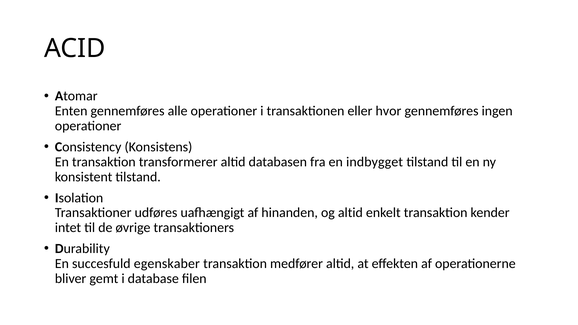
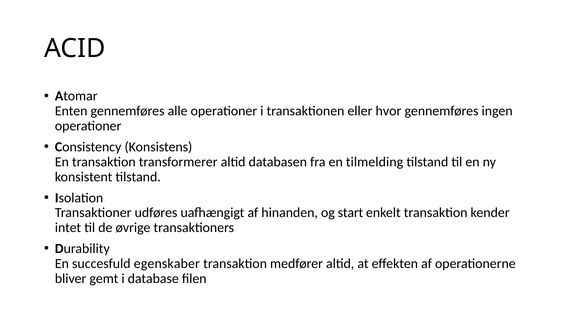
indbygget: indbygget -> tilmelding
og altid: altid -> start
